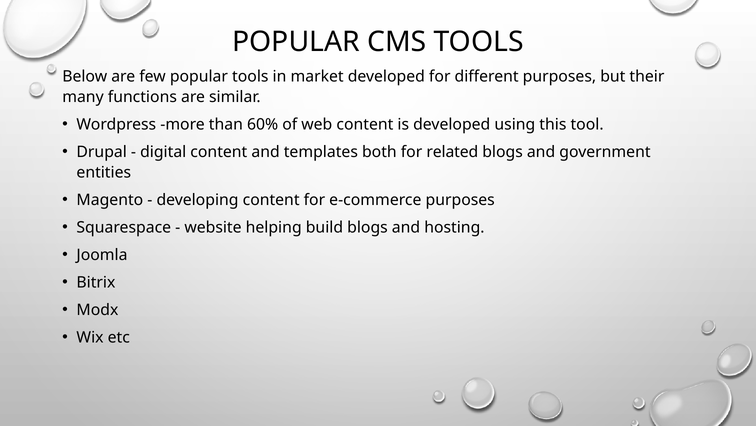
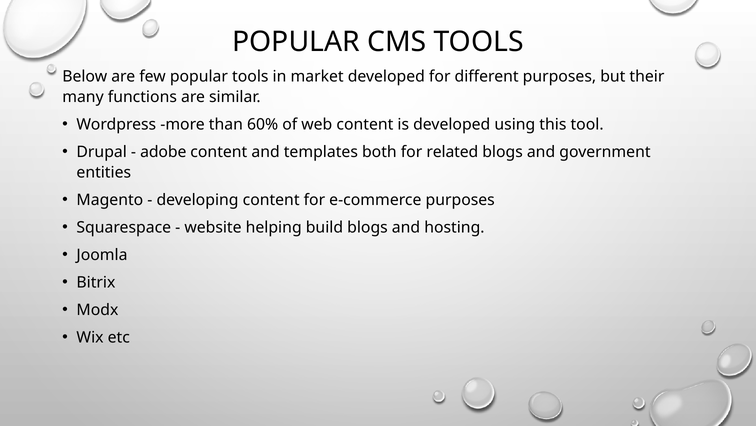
digital: digital -> adobe
